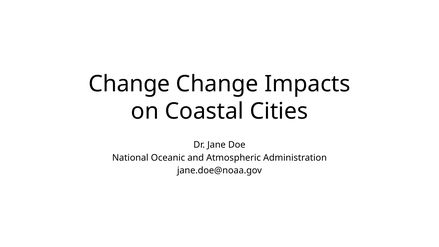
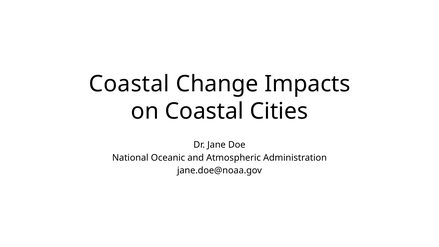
Change at (129, 84): Change -> Coastal
